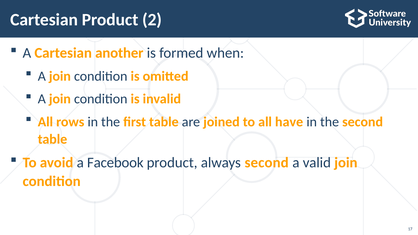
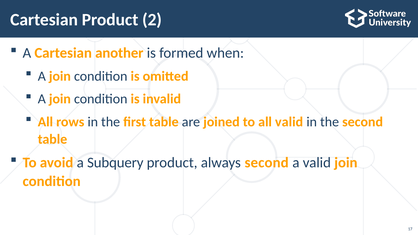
all have: have -> valid
Facebook: Facebook -> Subquery
